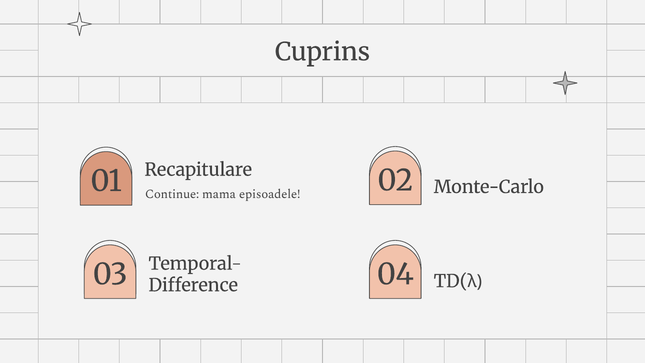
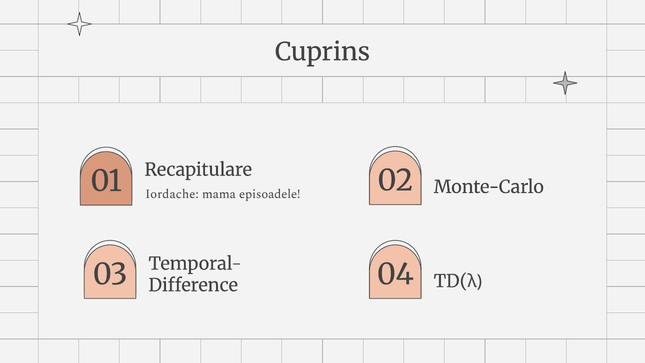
Continue: Continue -> Iordache
